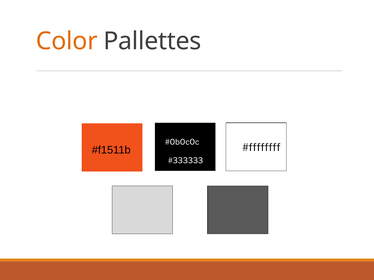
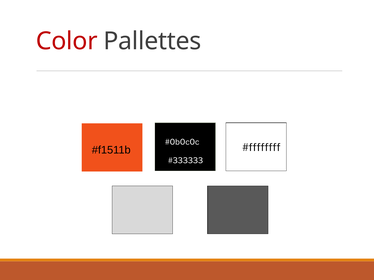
Color colour: orange -> red
